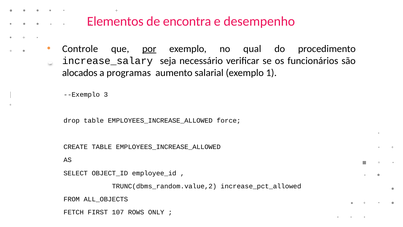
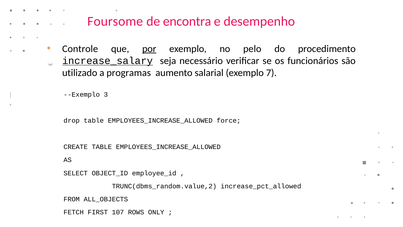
Elementos: Elementos -> Foursome
qual: qual -> pelo
increase_salary underline: none -> present
alocados: alocados -> utilizado
1: 1 -> 7
